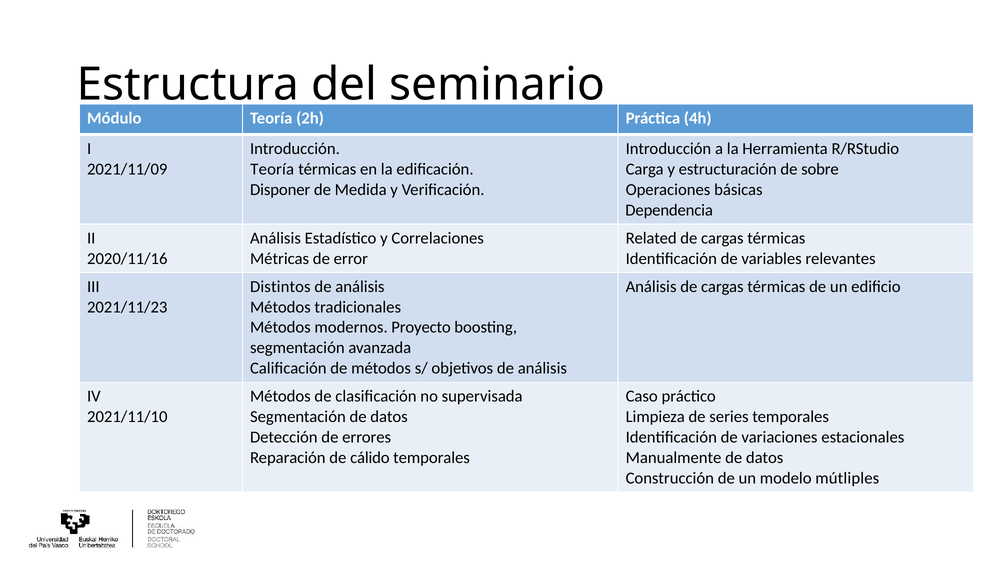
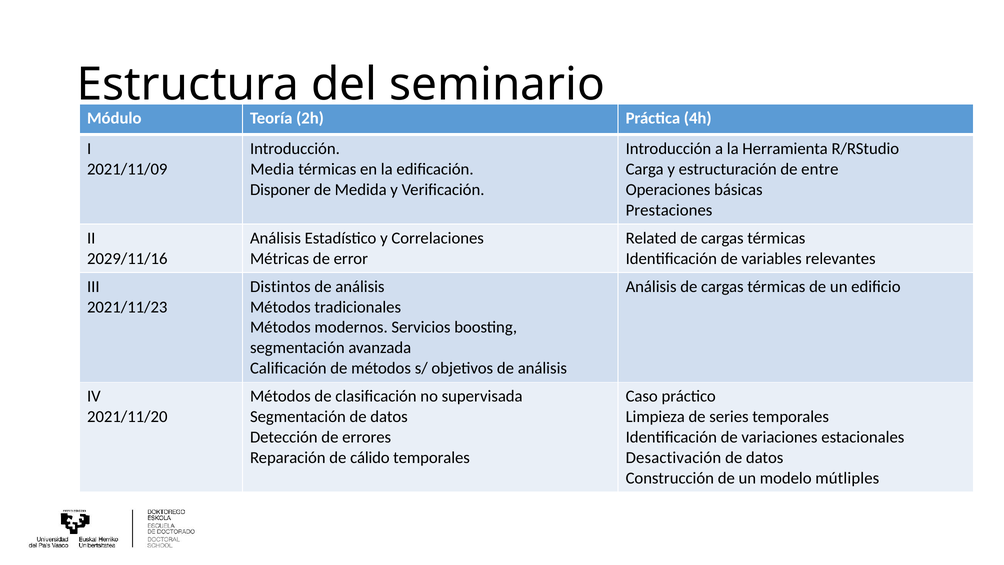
Teoría at (272, 169): Teoría -> Media
sobre: sobre -> entre
Dependencia: Dependencia -> Prestaciones
2020/11/16: 2020/11/16 -> 2029/11/16
Proyecto: Proyecto -> Servicios
2021/11/10: 2021/11/10 -> 2021/11/20
Manualmente: Manualmente -> Desactivación
